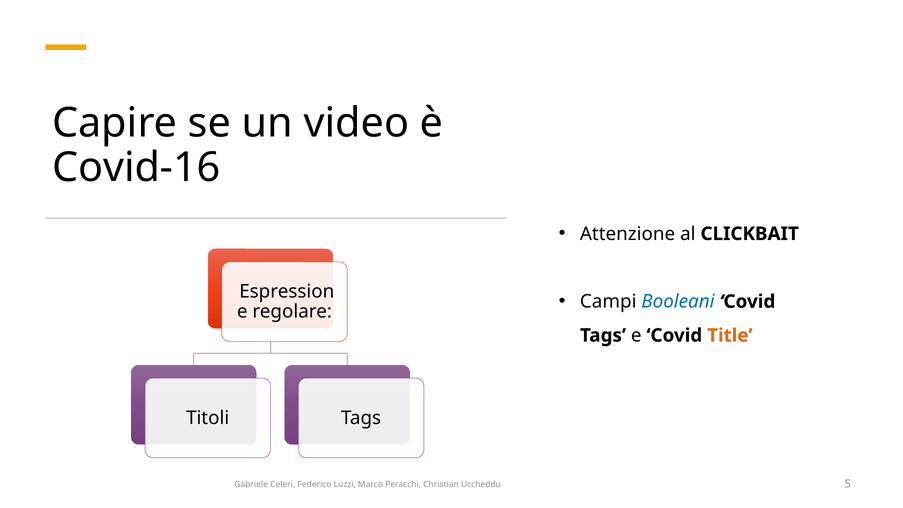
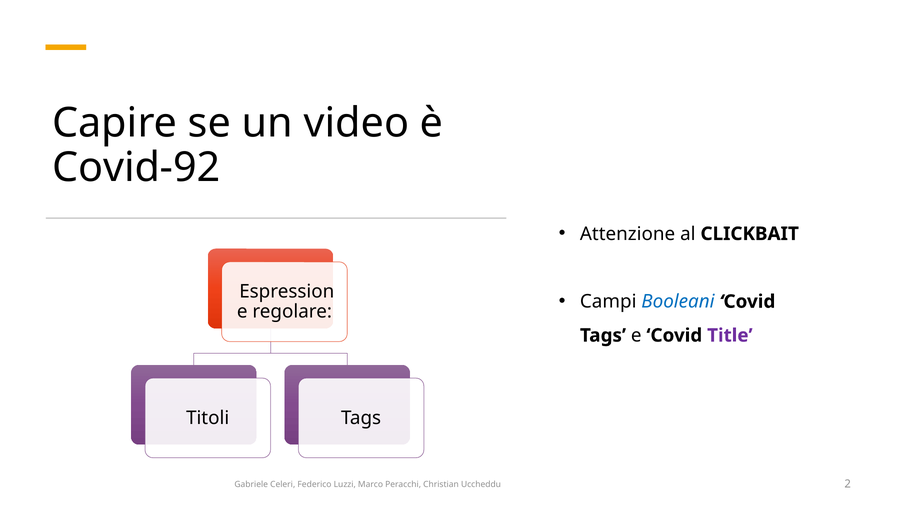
Covid-16: Covid-16 -> Covid-92
Title colour: orange -> purple
5: 5 -> 2
